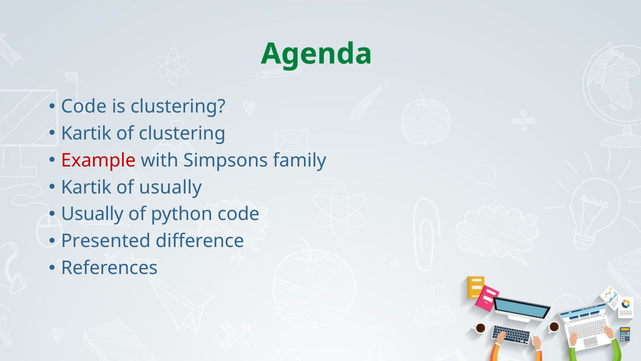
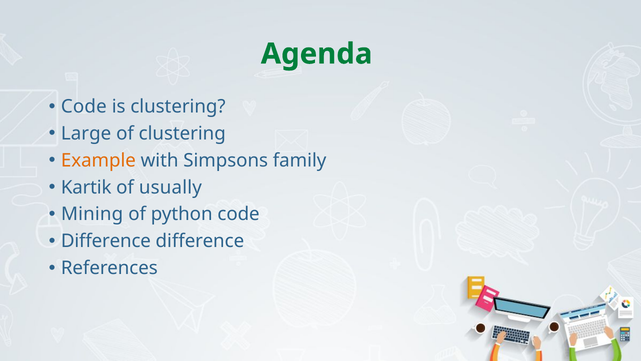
Kartik at (86, 133): Kartik -> Large
Example colour: red -> orange
Usually at (92, 214): Usually -> Mining
Presented at (106, 241): Presented -> Difference
